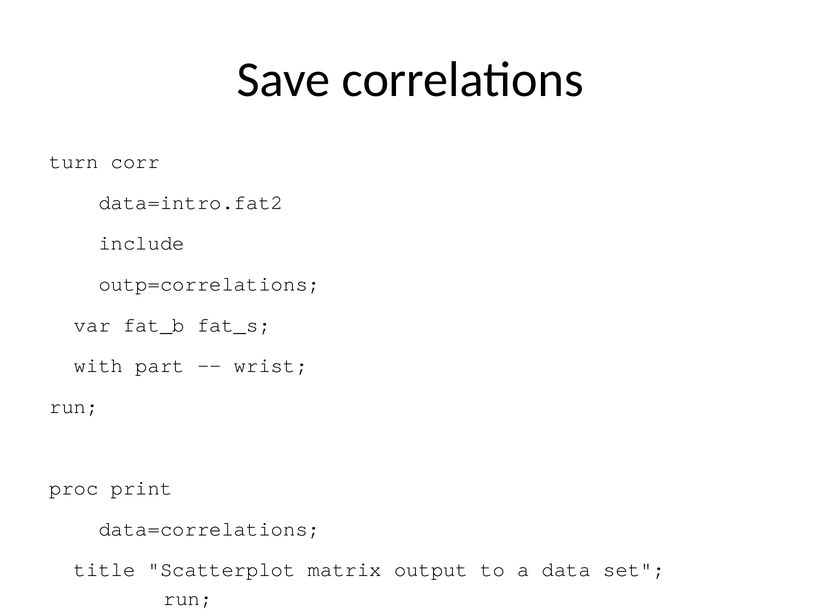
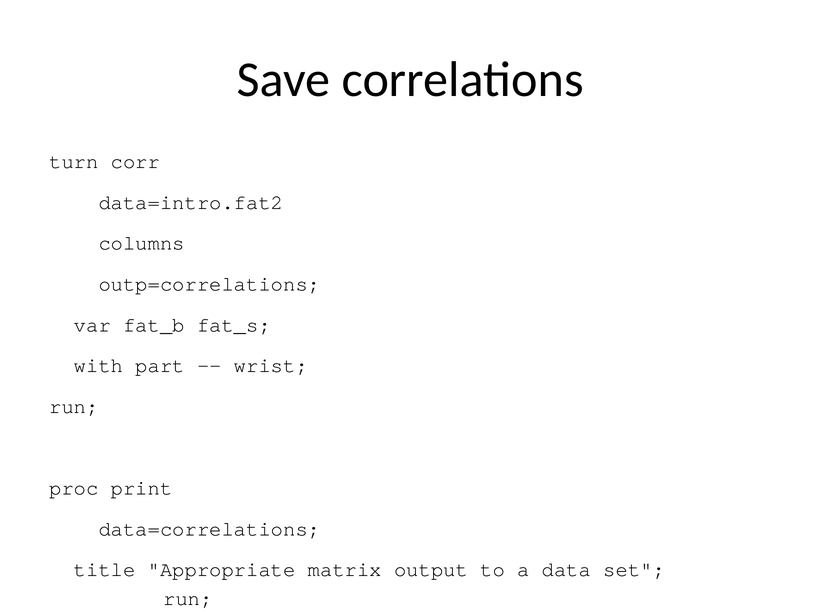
include: include -> columns
Scatterplot: Scatterplot -> Appropriate
